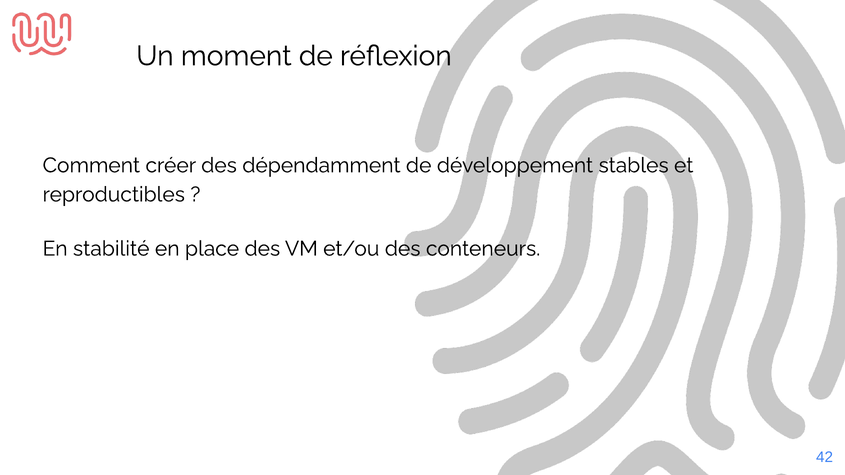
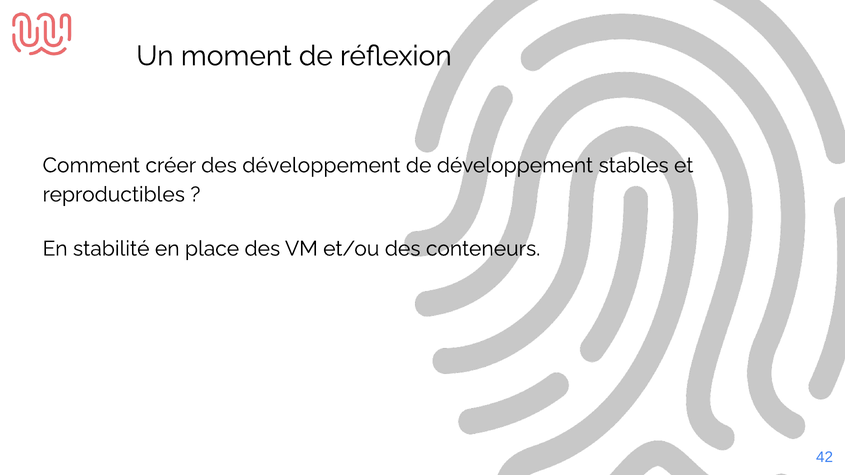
des dépendamment: dépendamment -> développement
